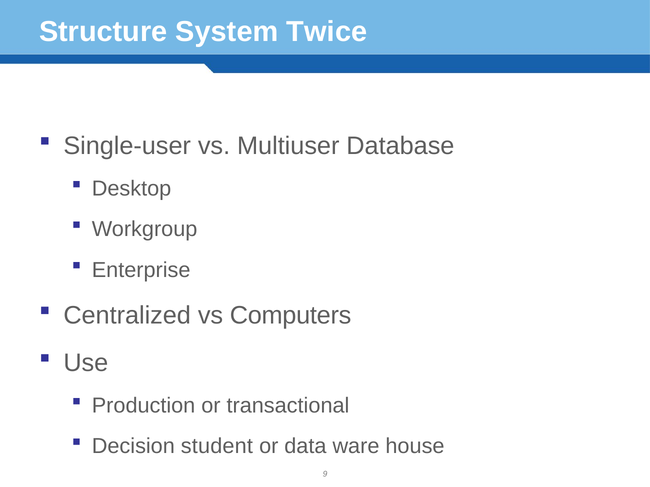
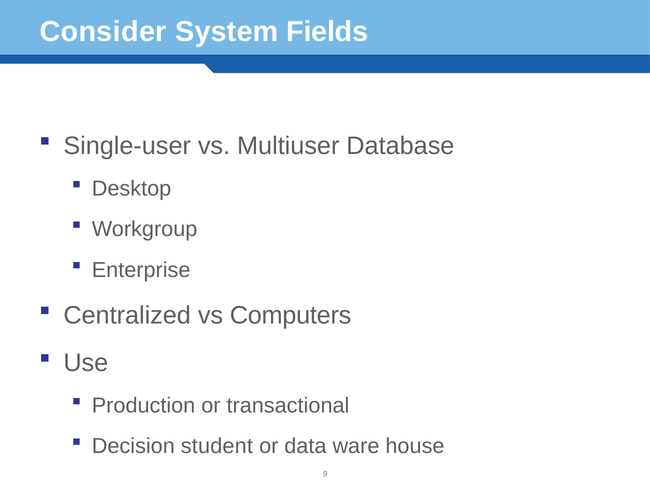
Structure: Structure -> Consider
Twice: Twice -> Fields
